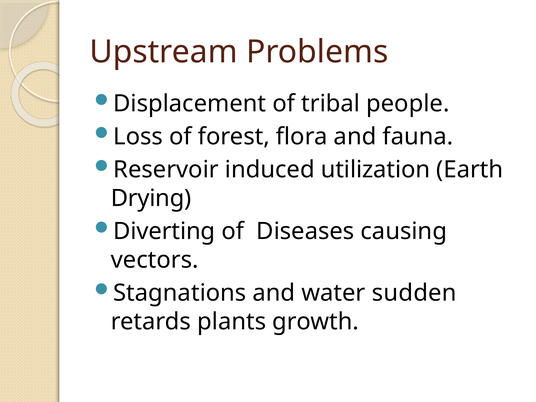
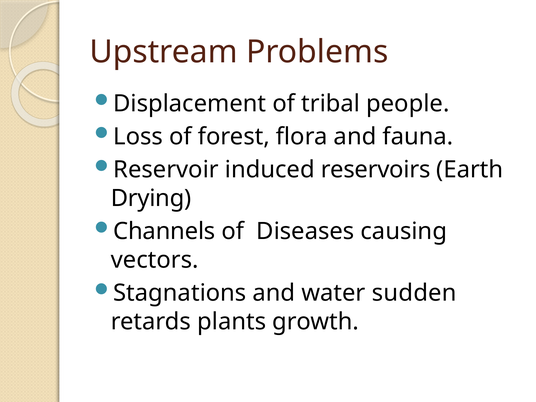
utilization: utilization -> reservoirs
Diverting: Diverting -> Channels
